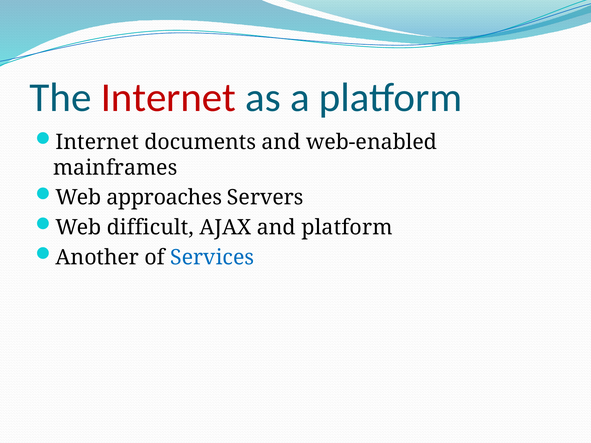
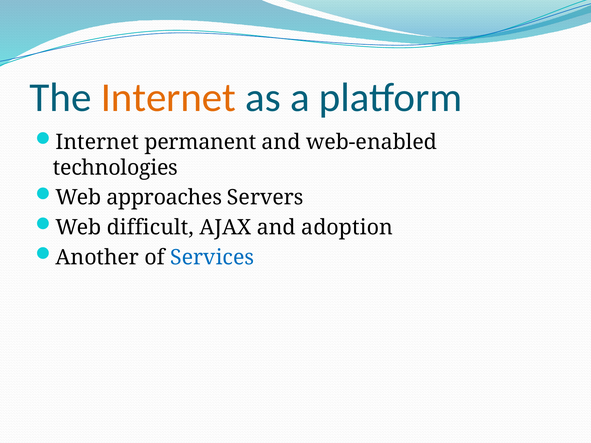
Internet at (168, 98) colour: red -> orange
documents: documents -> permanent
mainframes: mainframes -> technologies
and platform: platform -> adoption
